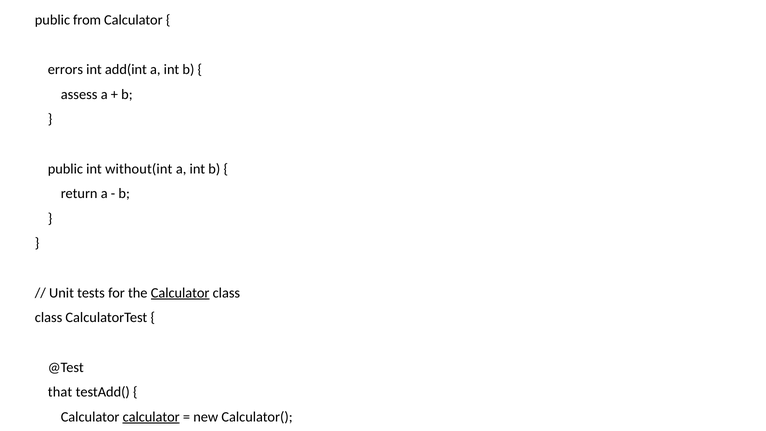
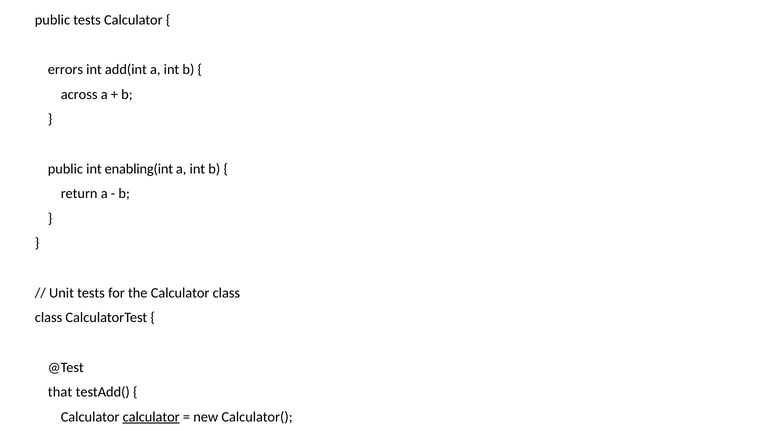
public from: from -> tests
assess: assess -> across
without(int: without(int -> enabling(int
Calculator at (180, 293) underline: present -> none
